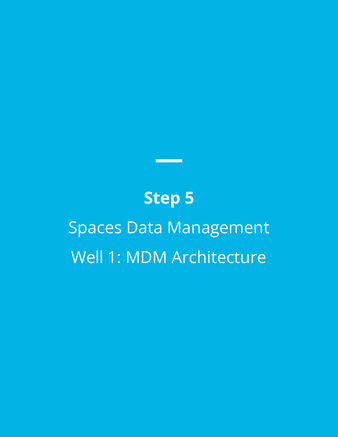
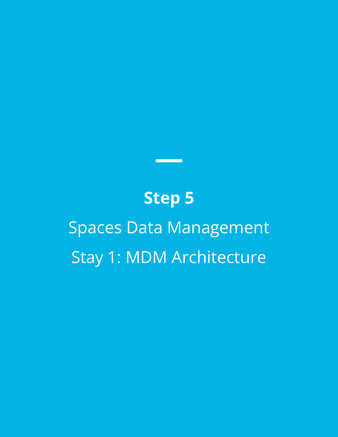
Well: Well -> Stay
